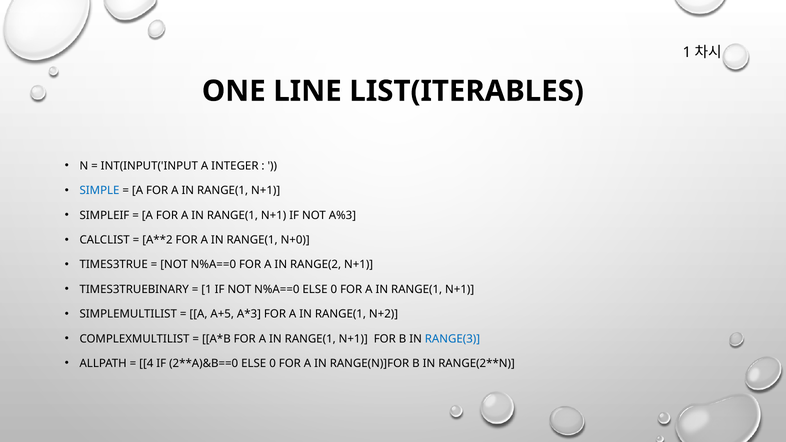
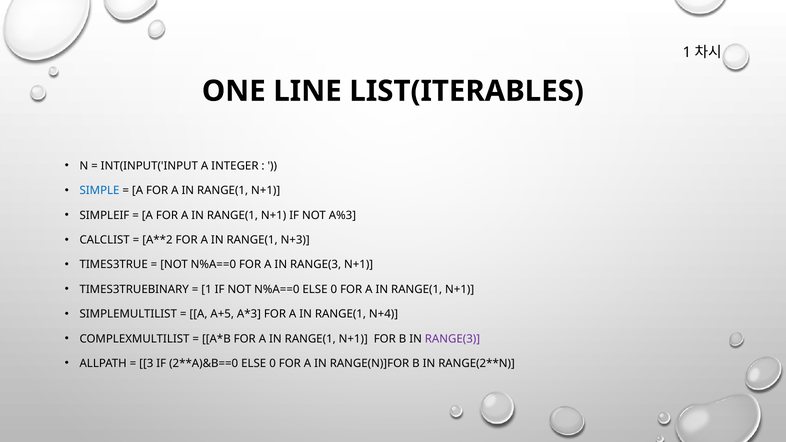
N+0: N+0 -> N+3
A IN RANGE(2: RANGE(2 -> RANGE(3
N+2: N+2 -> N+4
RANGE(3 at (452, 339) colour: blue -> purple
4: 4 -> 3
